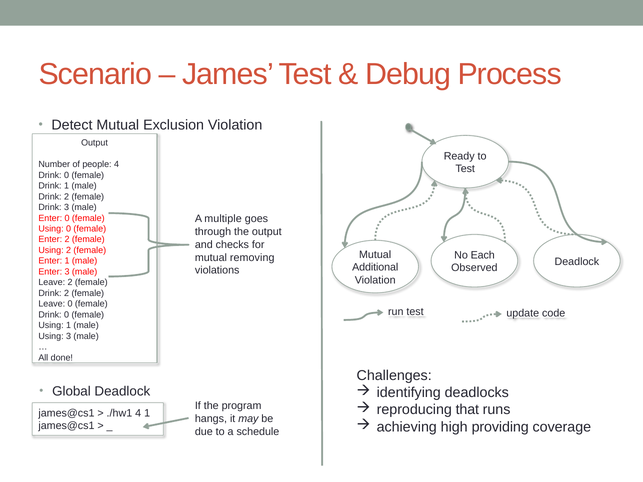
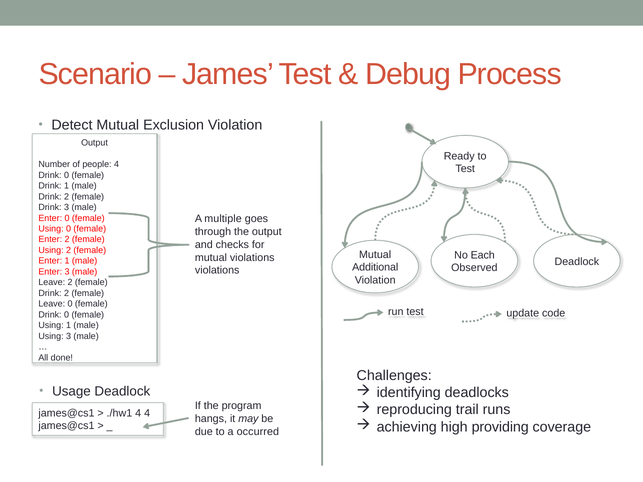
mutual removing: removing -> violations
Global: Global -> Usage
that: that -> trail
4 1: 1 -> 4
schedule: schedule -> occurred
